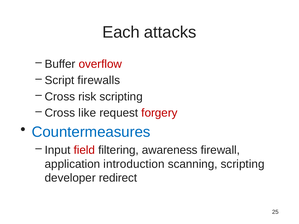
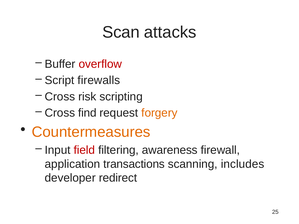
Each: Each -> Scan
like: like -> find
forgery colour: red -> orange
Countermeasures colour: blue -> orange
introduction: introduction -> transactions
scanning scripting: scripting -> includes
